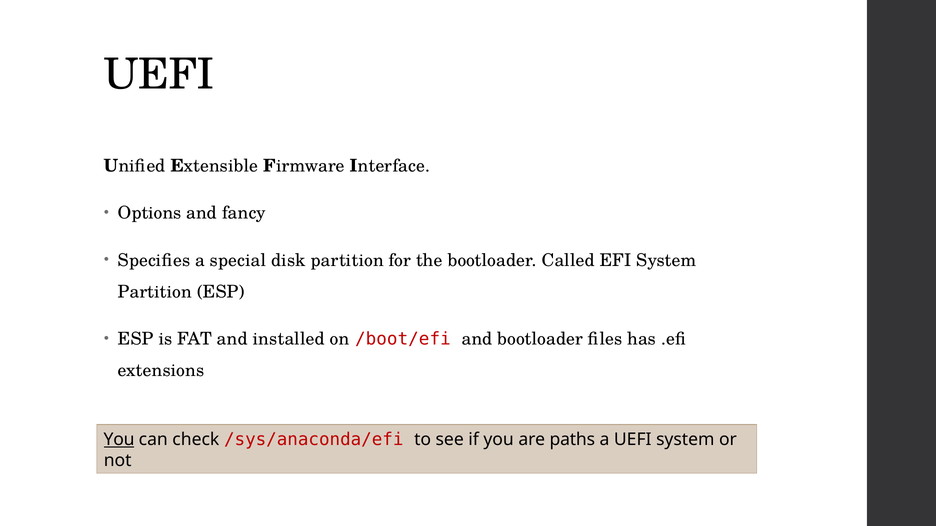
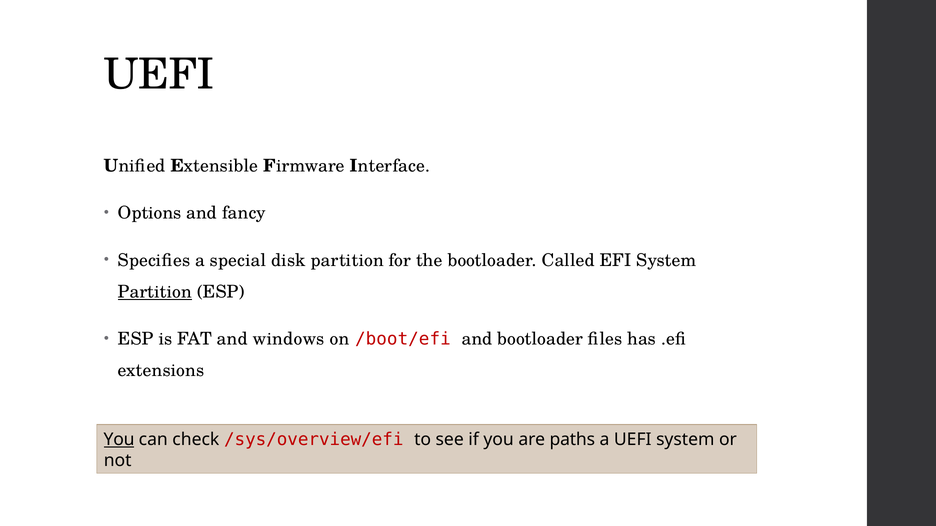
Partition at (155, 292) underline: none -> present
installed: installed -> windows
/sys/anaconda/efi: /sys/anaconda/efi -> /sys/overview/efi
